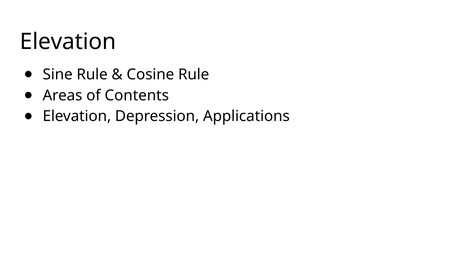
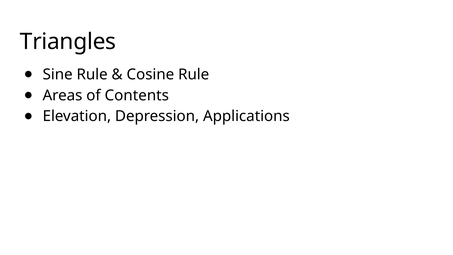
Elevation at (68, 42): Elevation -> Triangles
